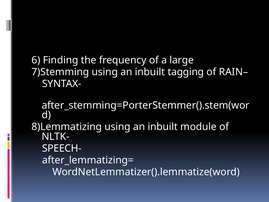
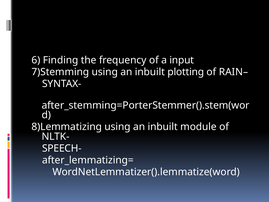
large: large -> input
tagging: tagging -> plotting
